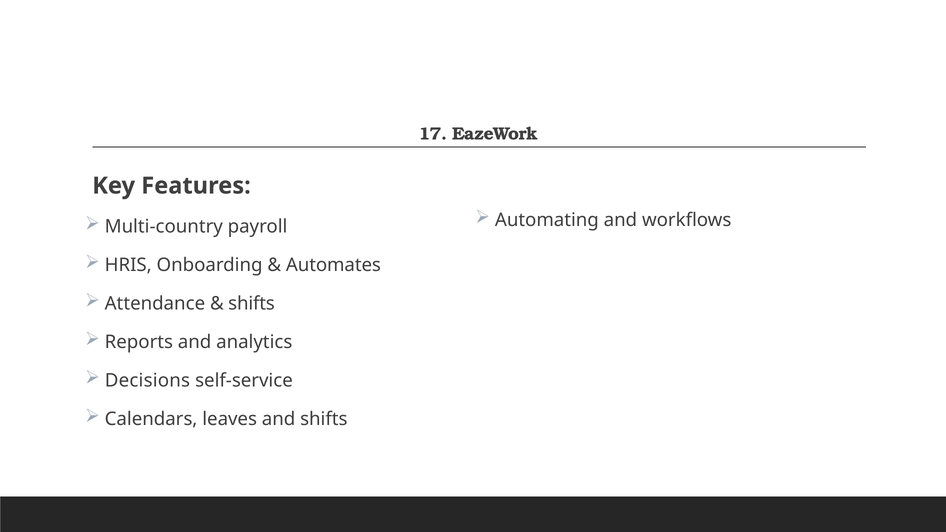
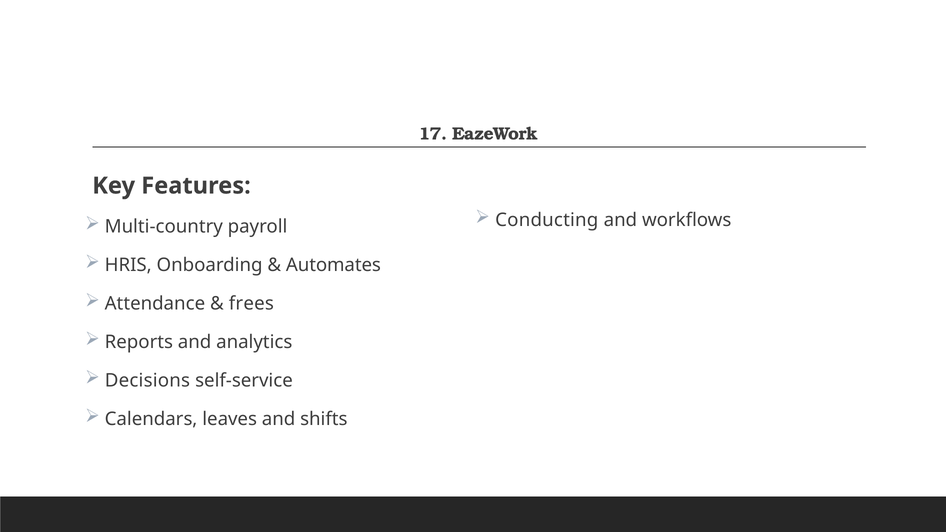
Automating: Automating -> Conducting
shifts at (252, 304): shifts -> frees
